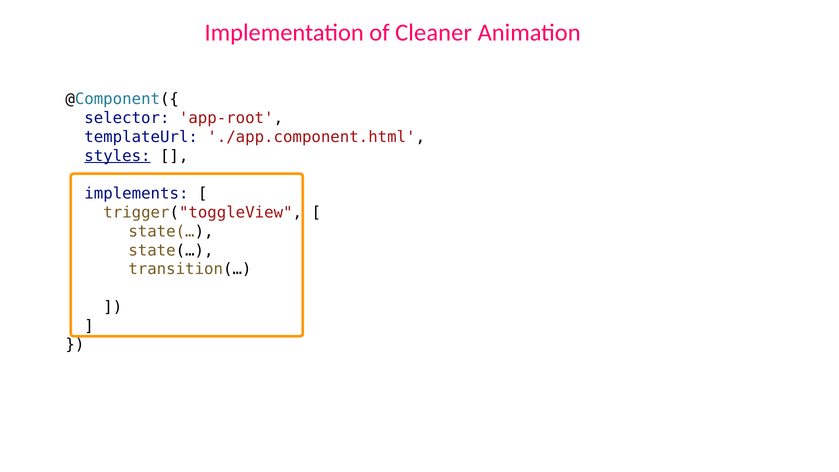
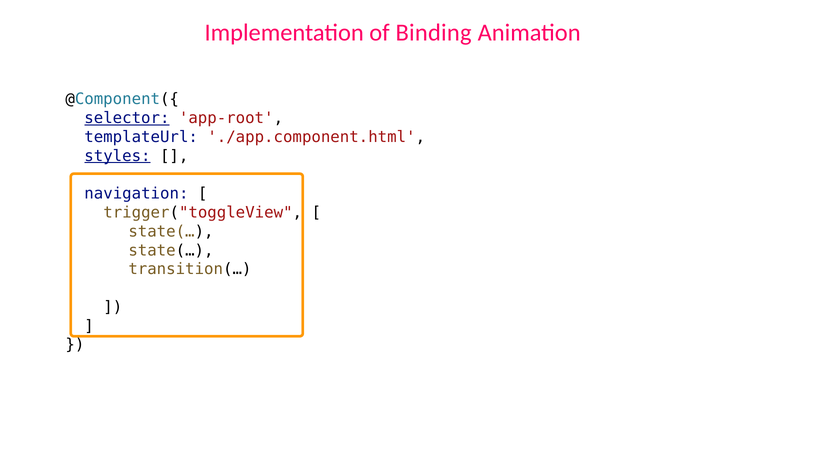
Cleaner: Cleaner -> Binding
selector underline: none -> present
implements: implements -> navigation
